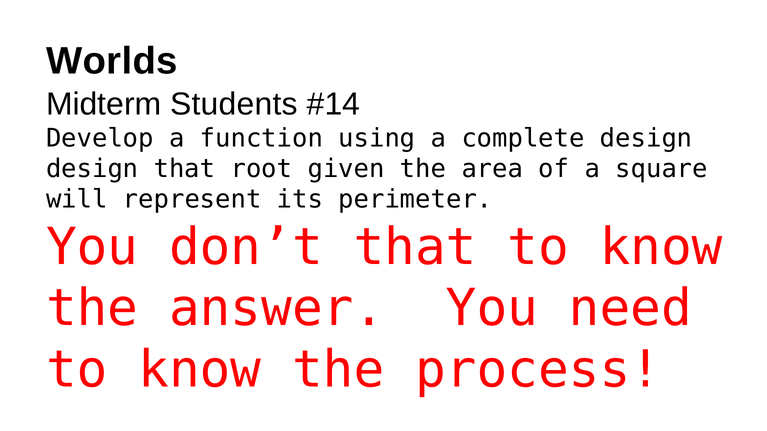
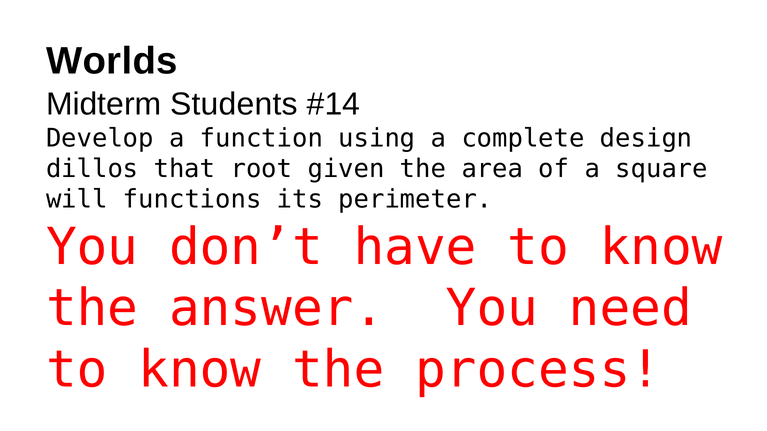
design at (92, 169): design -> dillos
represent: represent -> functions
don’t that: that -> have
